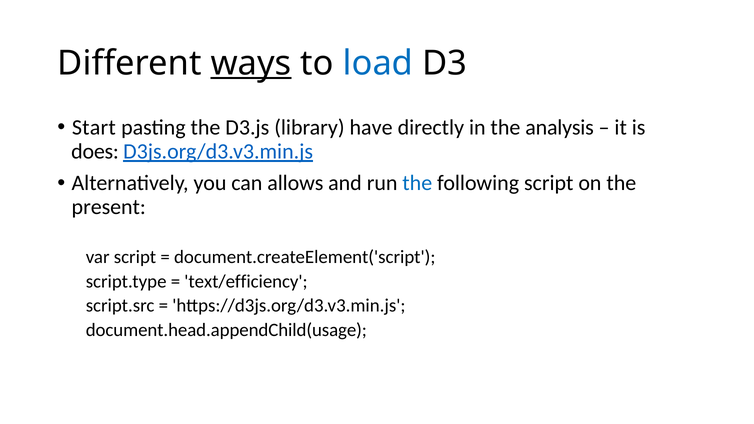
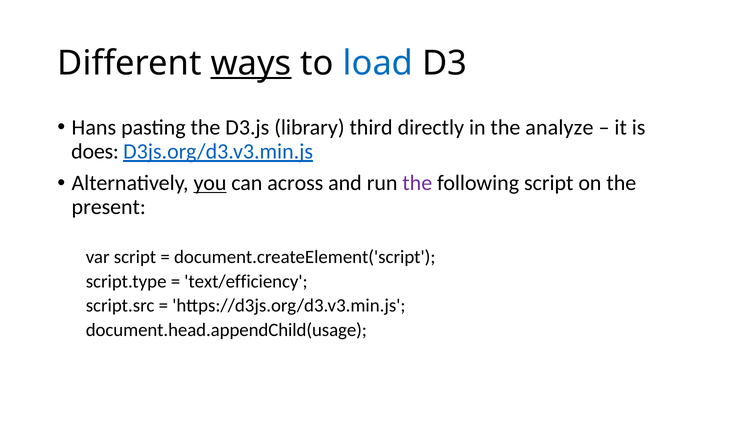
Start: Start -> Hans
have: have -> third
analysis: analysis -> analyze
you underline: none -> present
allows: allows -> across
the at (417, 183) colour: blue -> purple
